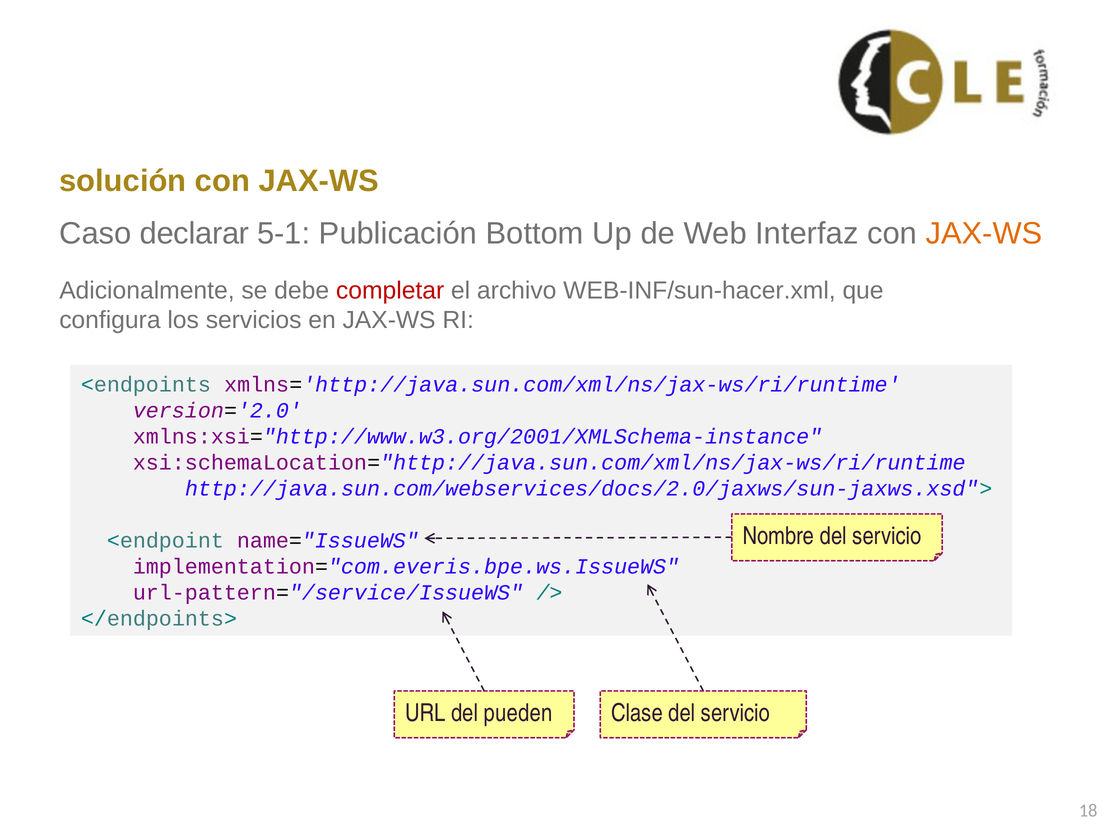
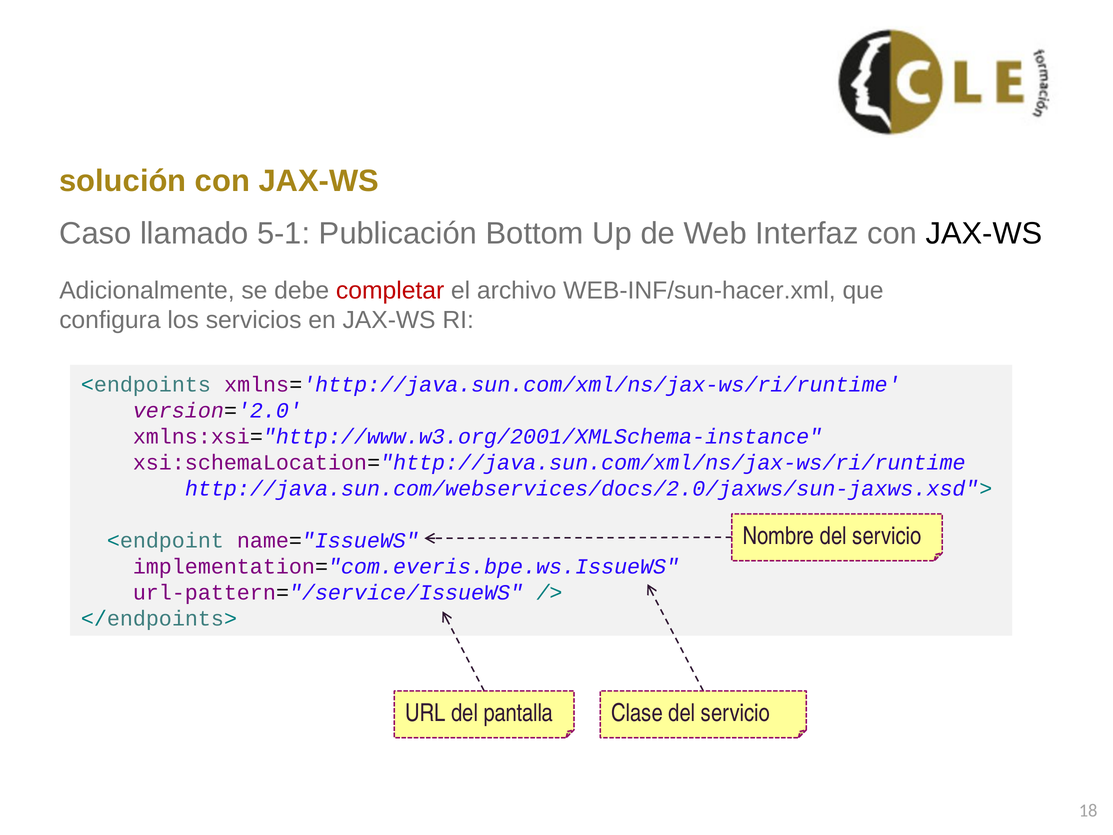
declarar: declarar -> llamado
JAX-WS at (984, 233) colour: orange -> black
pueden: pueden -> pantalla
